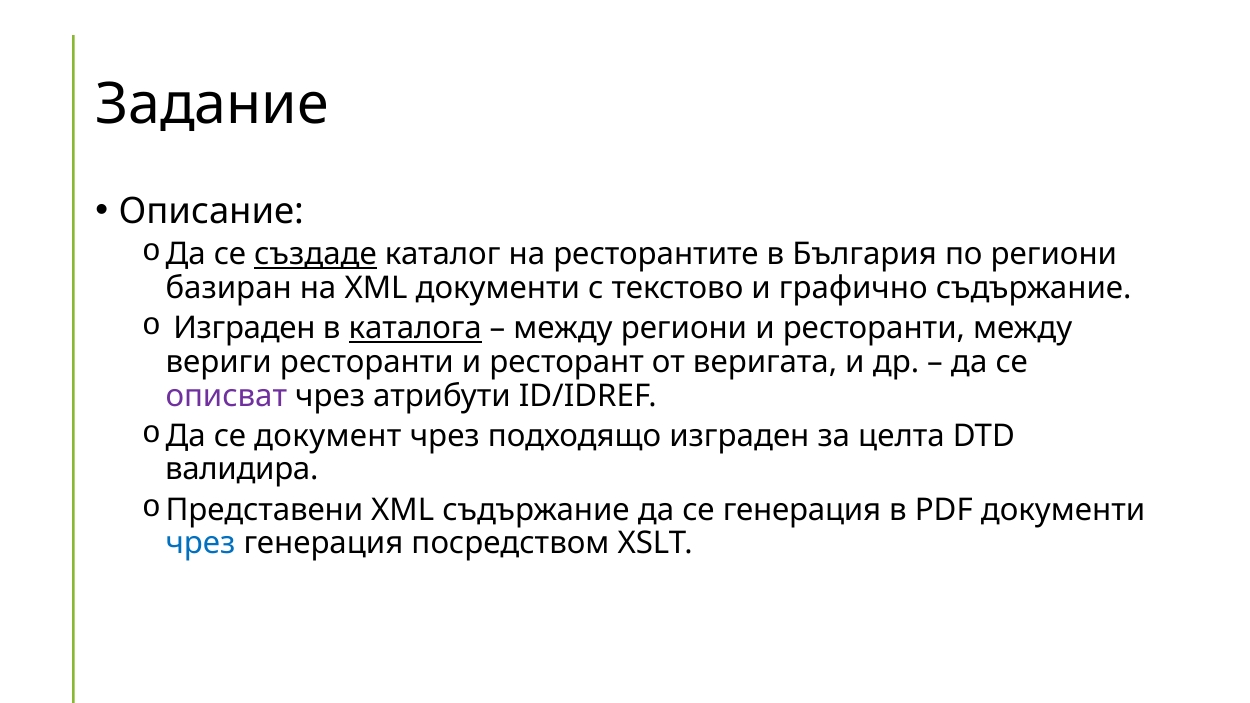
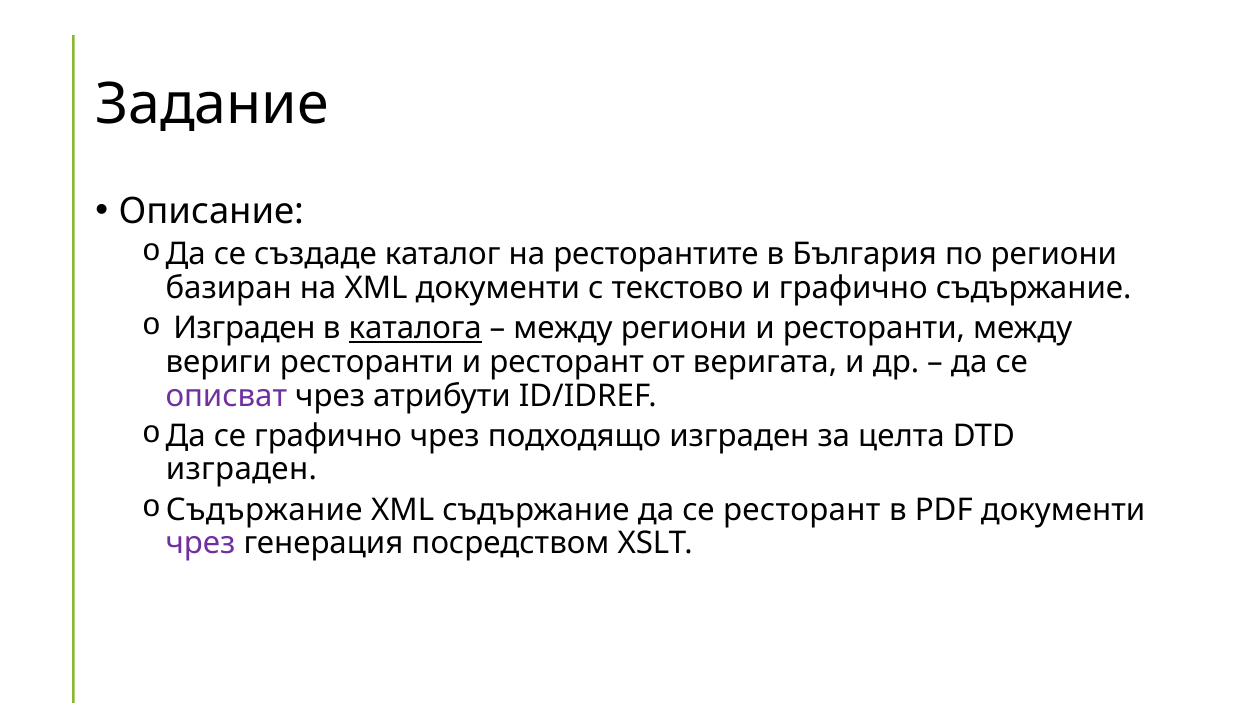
създаде underline: present -> none
се документ: документ -> графично
валидира at (242, 470): валидира -> изграден
Представени at (264, 510): Представени -> Съдържание
се генерация: генерация -> ресторант
чрез at (201, 544) colour: blue -> purple
